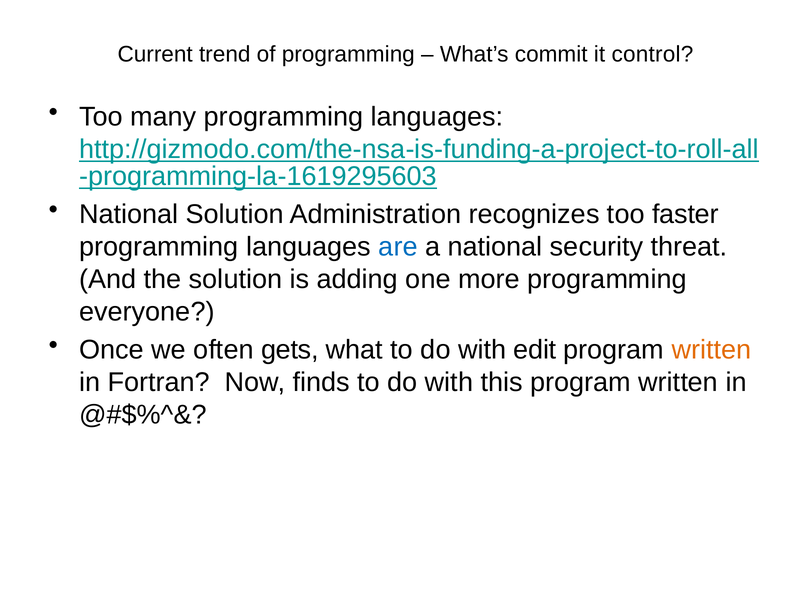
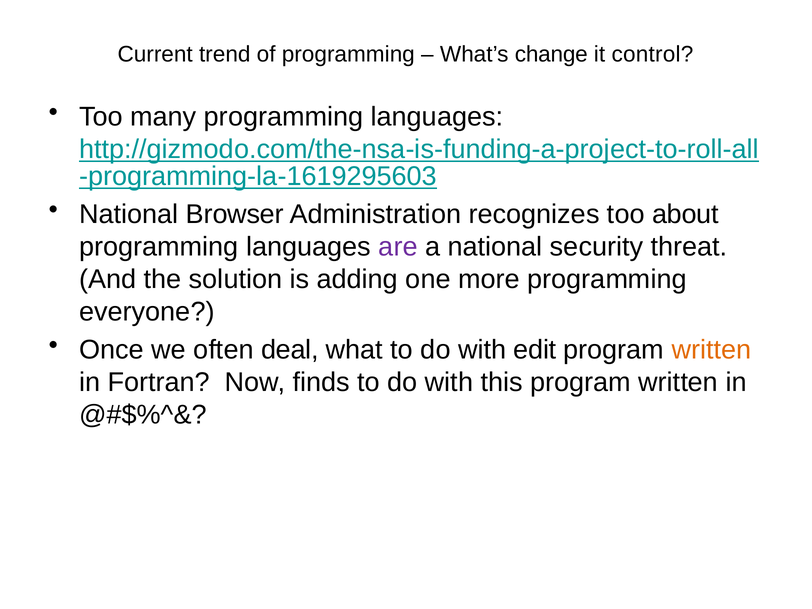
commit: commit -> change
National Solution: Solution -> Browser
faster: faster -> about
are colour: blue -> purple
gets: gets -> deal
